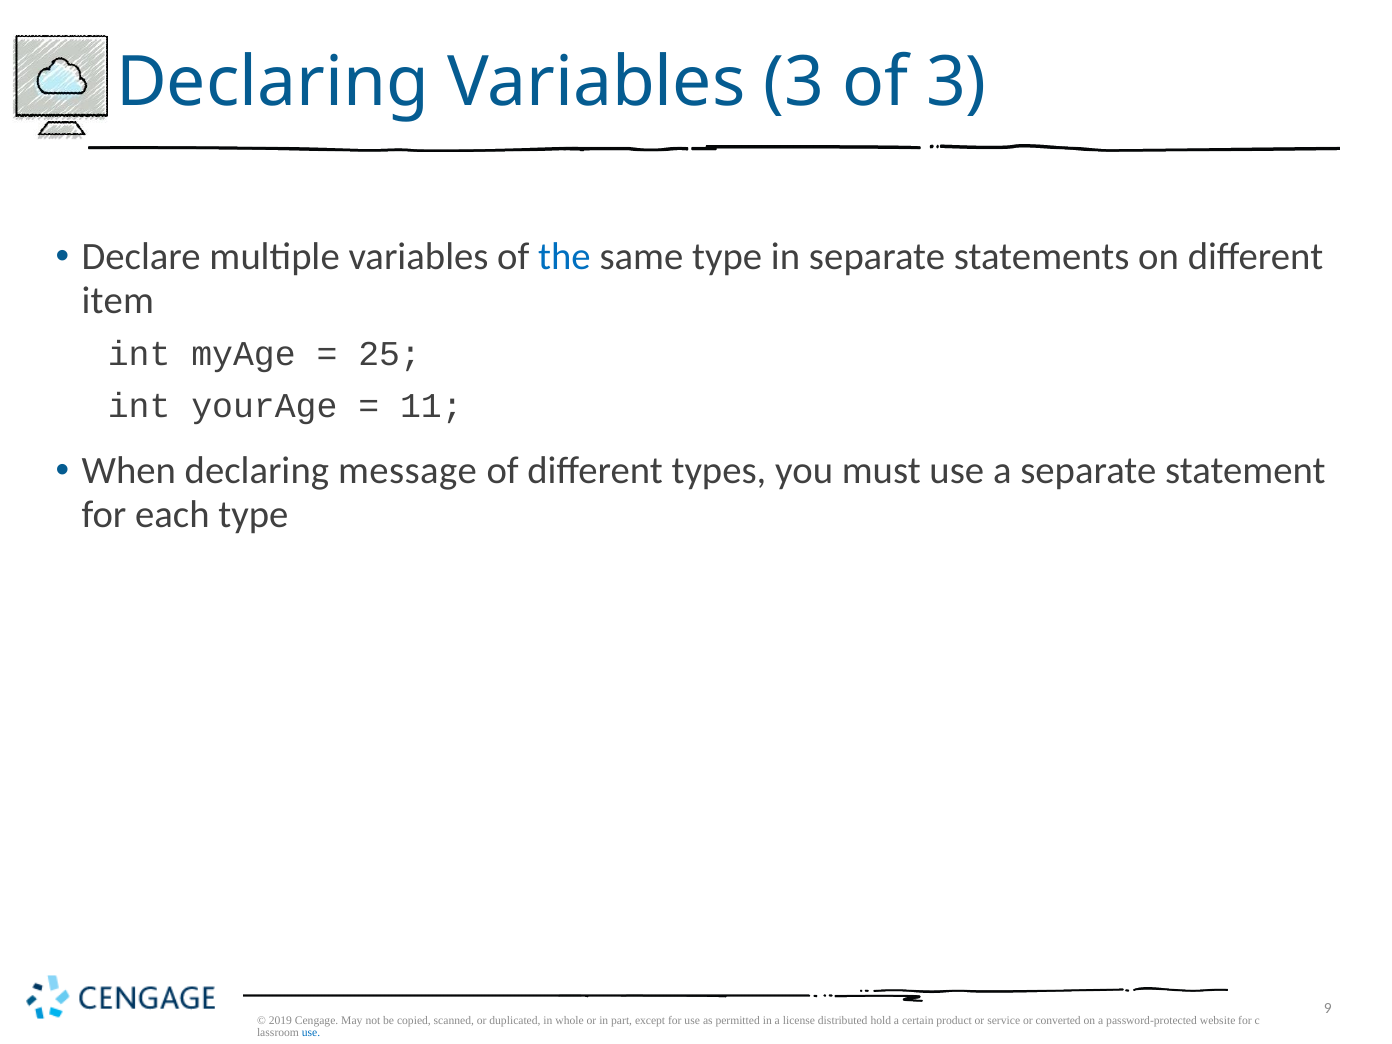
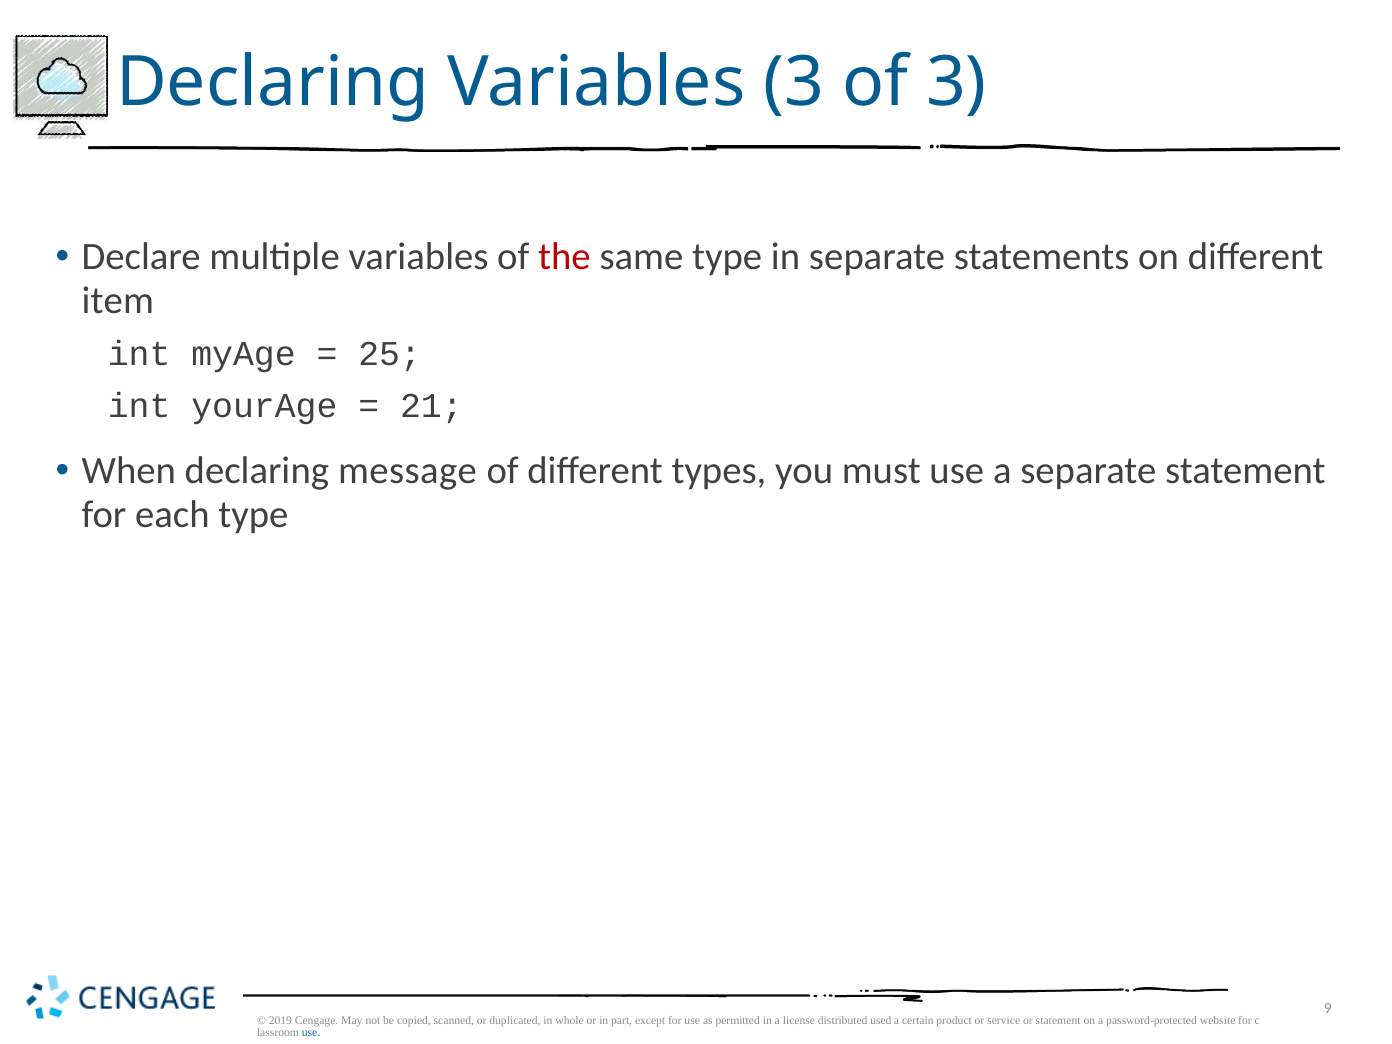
the colour: blue -> red
11: 11 -> 21
hold: hold -> used
or converted: converted -> statement
